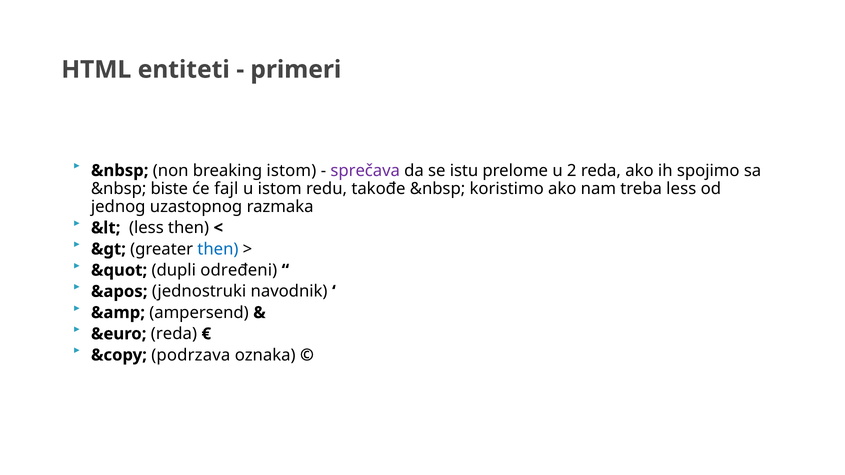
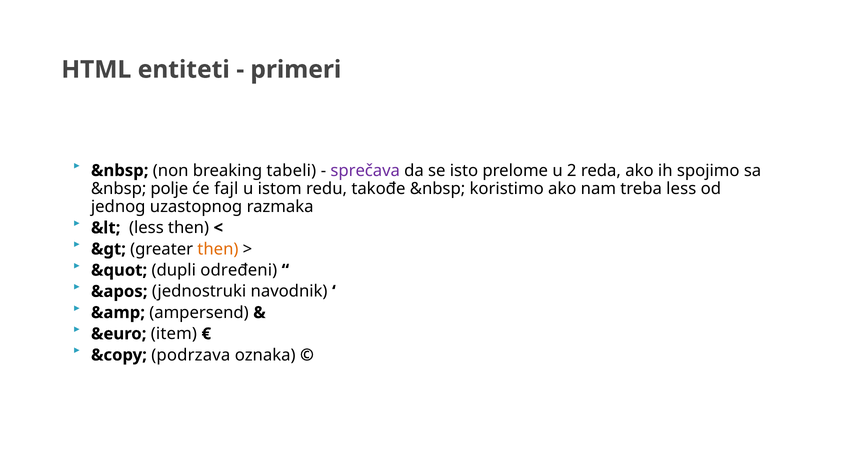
breaking istom: istom -> tabeli
istu: istu -> isto
biste: biste -> polje
then at (218, 249) colour: blue -> orange
&euro reda: reda -> item
